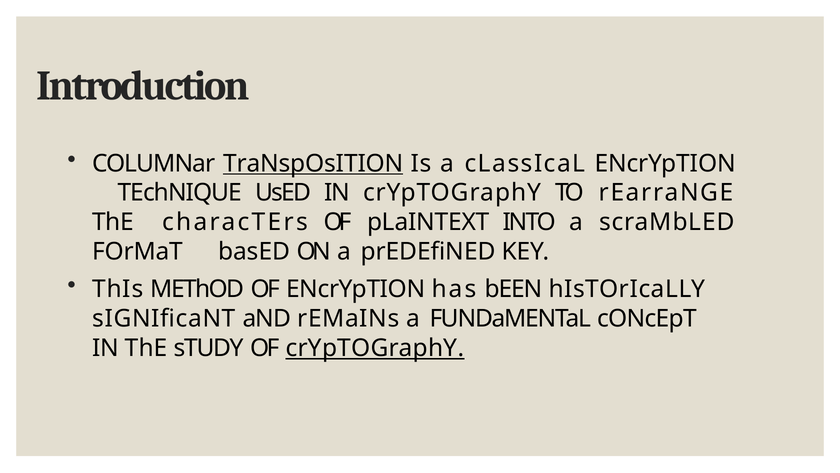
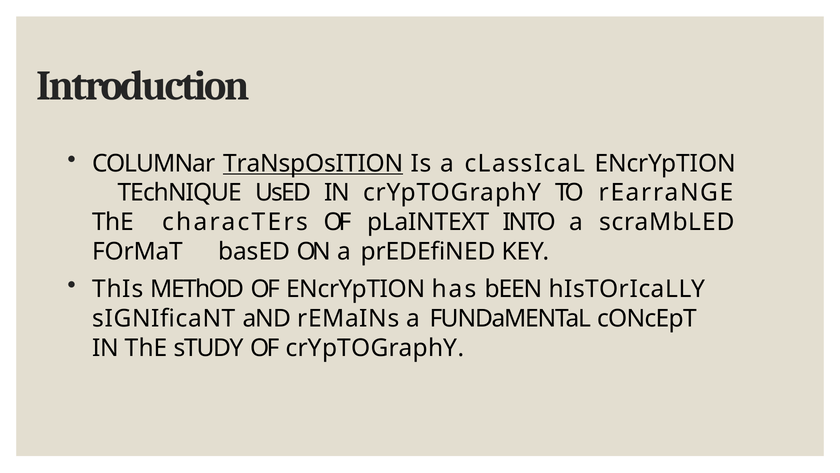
crYpTOGraphY at (375, 348) underline: present -> none
